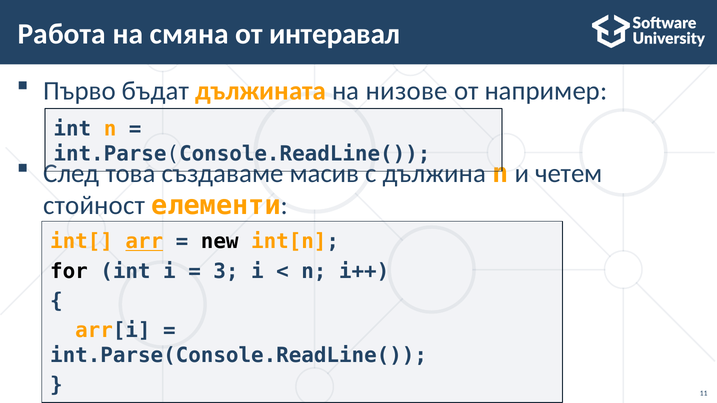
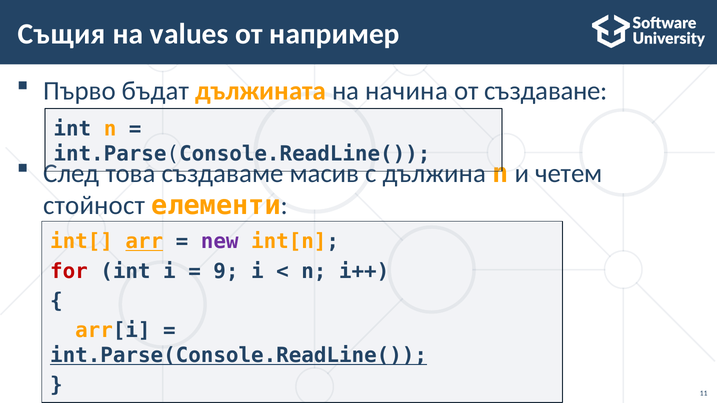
Работа: Работа -> Същия
смяна: смяна -> values
интеравал: интеравал -> например
низове: низове -> начина
например: например -> създаване
new colour: black -> purple
for colour: black -> red
3: 3 -> 9
int.Parse(Console.ReadLine( at (239, 356) underline: none -> present
